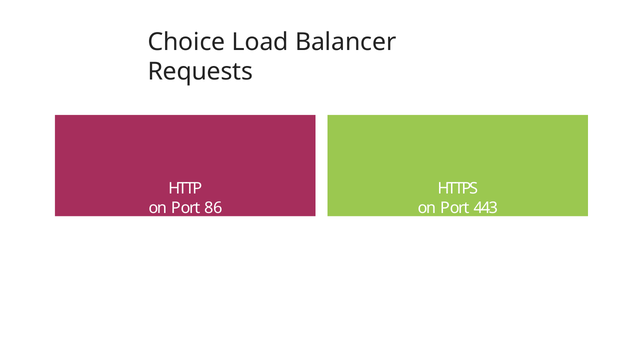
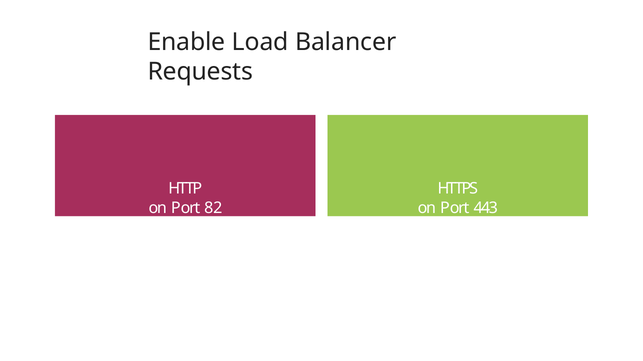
Choice: Choice -> Enable
86: 86 -> 82
